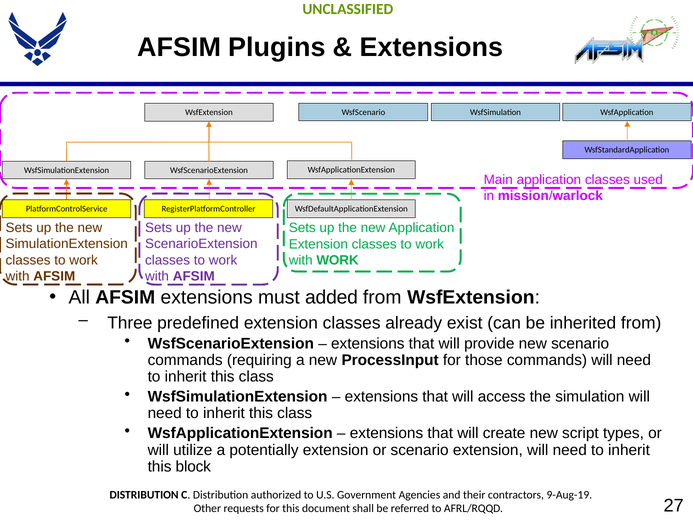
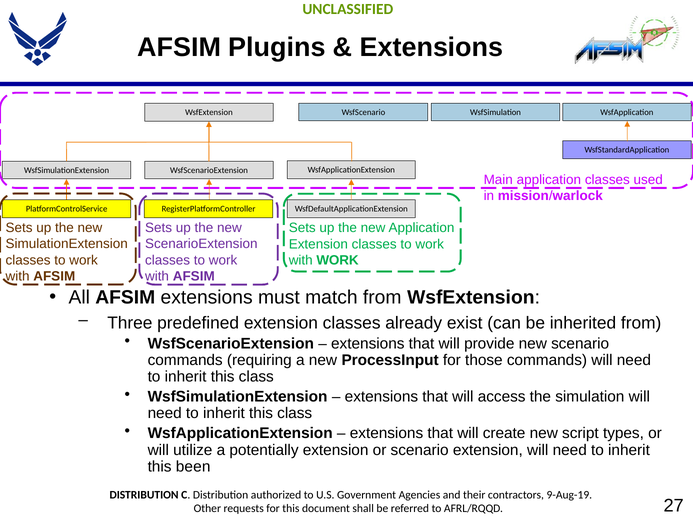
added: added -> match
block: block -> been
